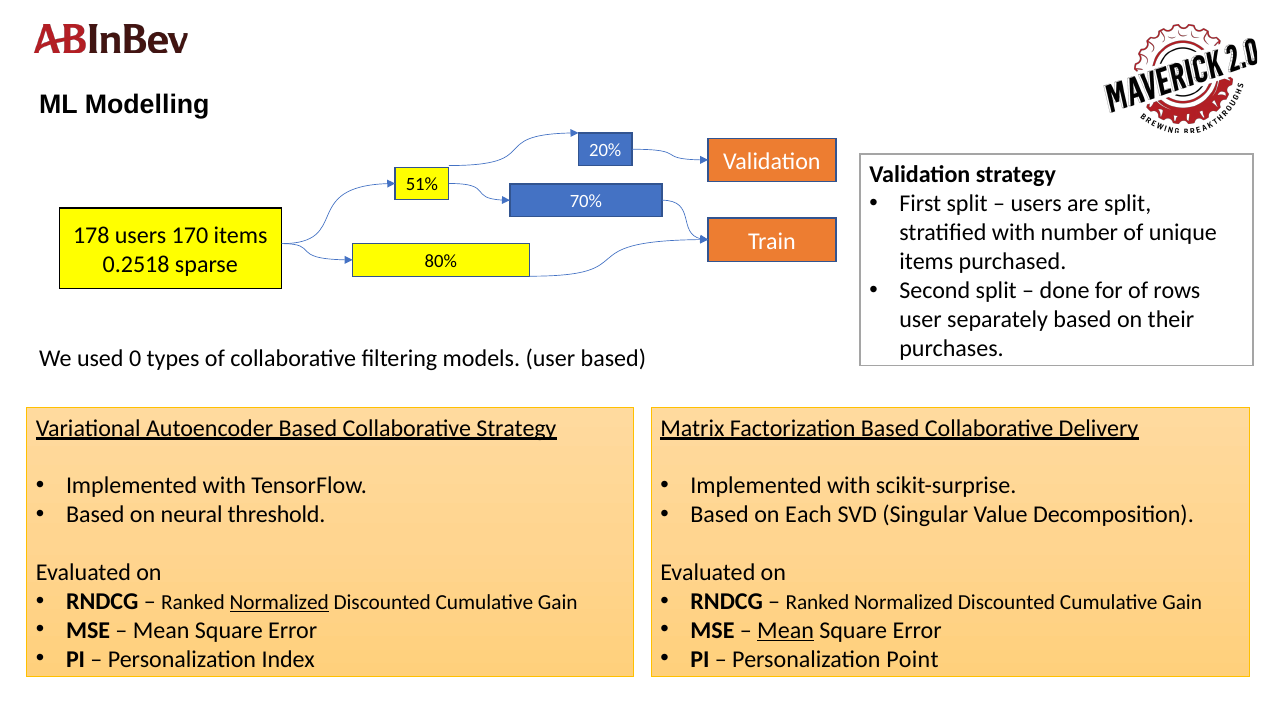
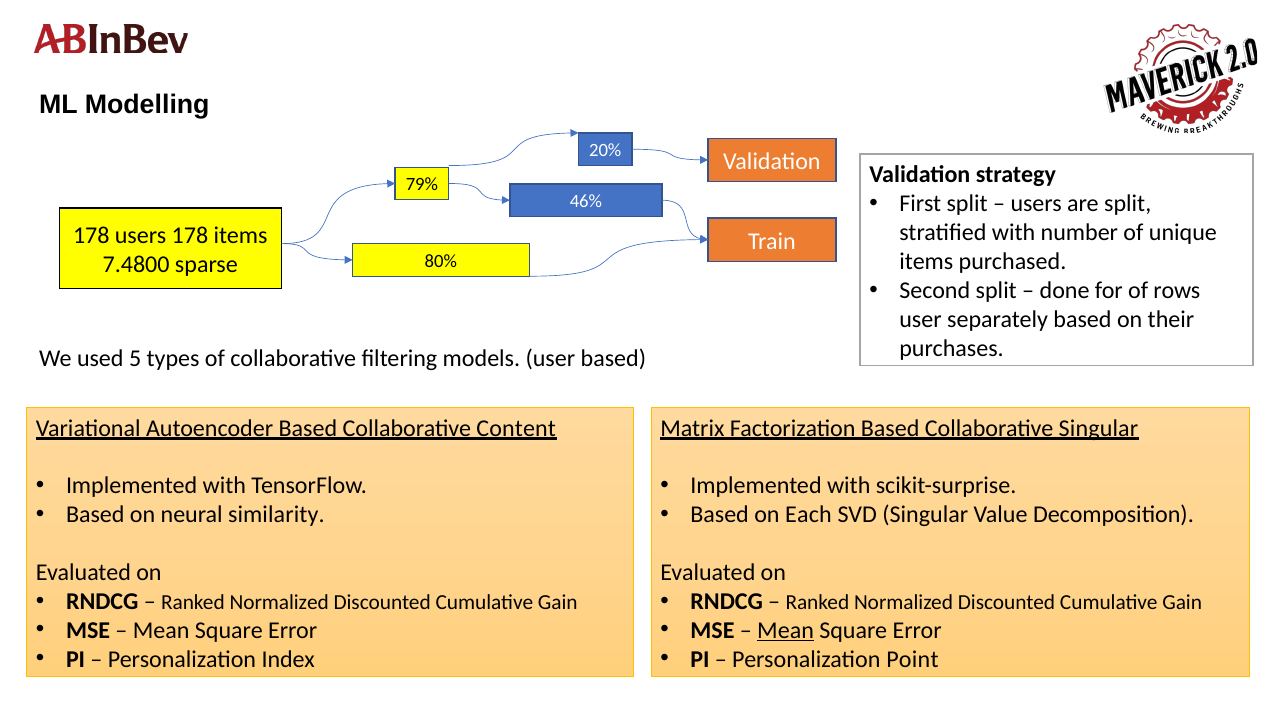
51%: 51% -> 79%
70%: 70% -> 46%
users 170: 170 -> 178
0.2518: 0.2518 -> 7.4800
0: 0 -> 5
Collaborative Strategy: Strategy -> Content
Collaborative Delivery: Delivery -> Singular
threshold: threshold -> similarity
Normalized at (279, 602) underline: present -> none
